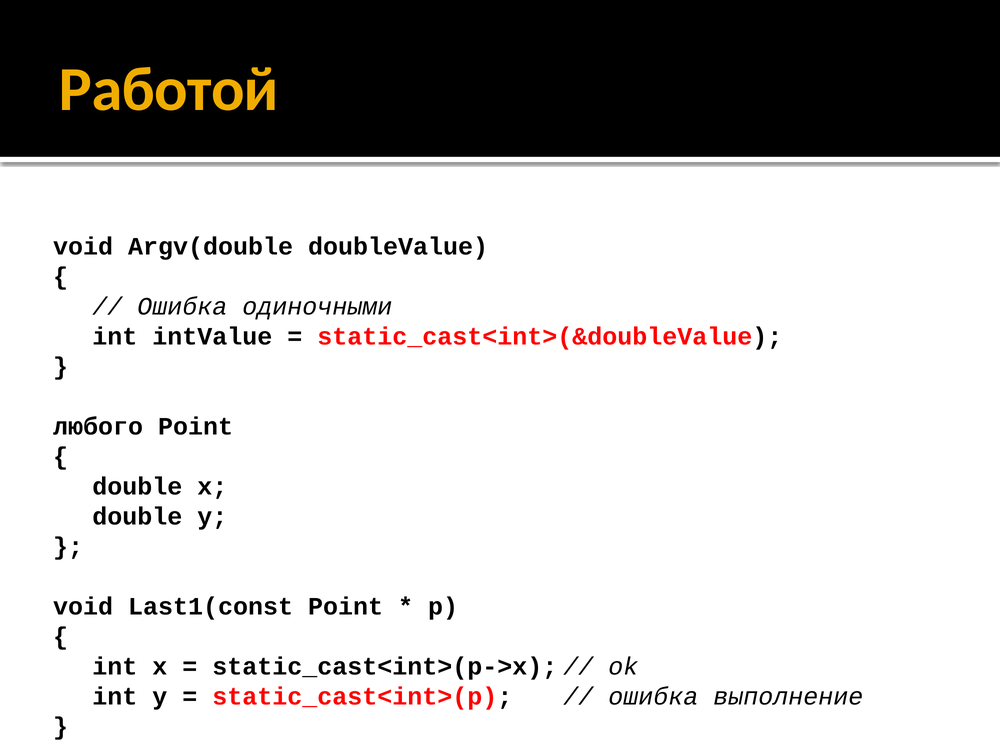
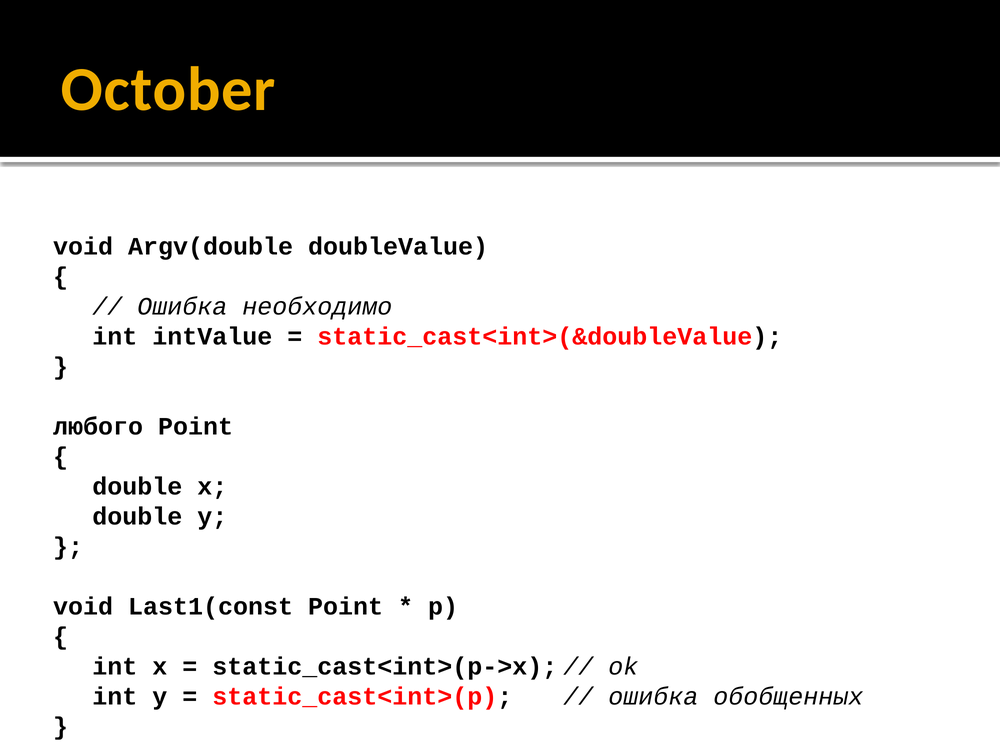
Работой: Работой -> October
одиночными: одиночными -> необходимо
выполнение: выполнение -> обобщенных
